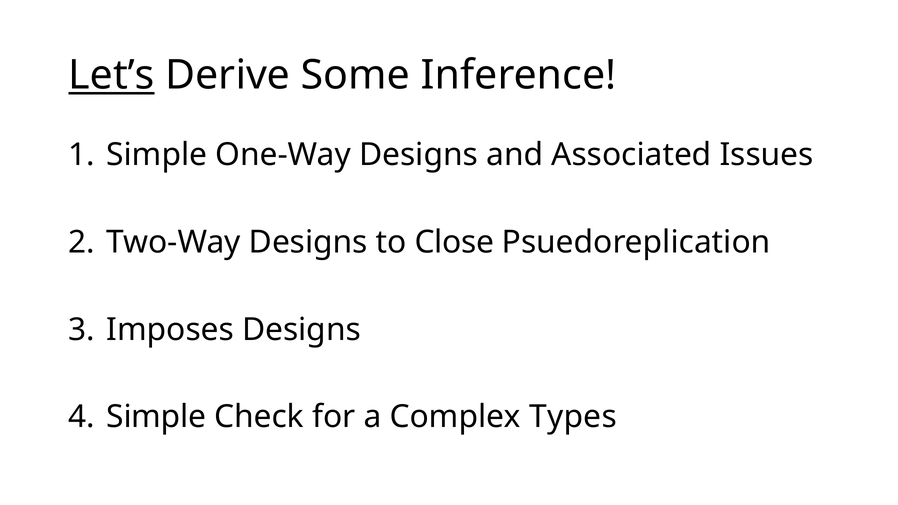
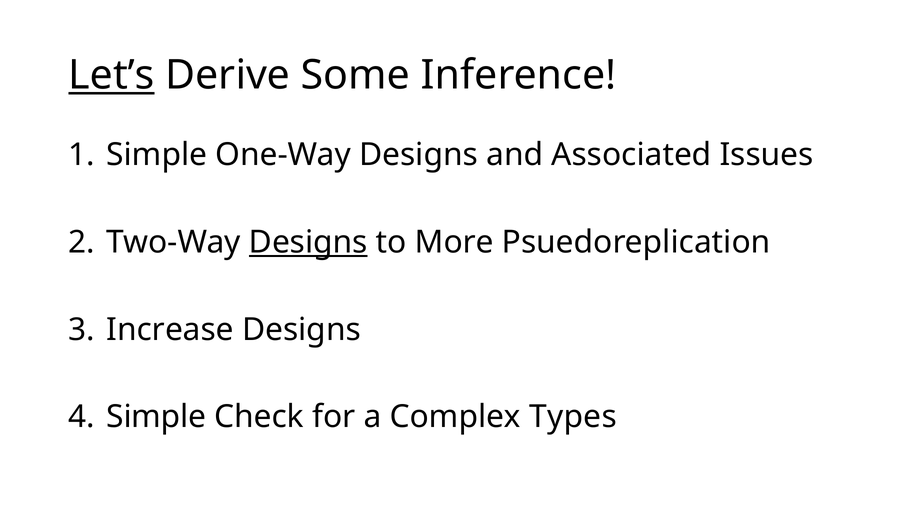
Designs at (308, 242) underline: none -> present
Close: Close -> More
Imposes: Imposes -> Increase
